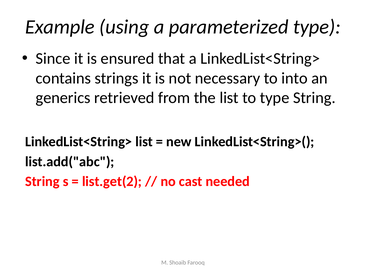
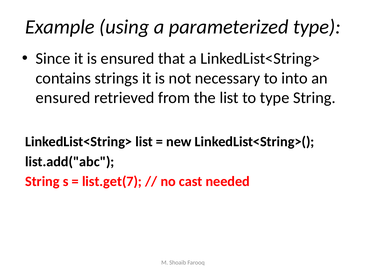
generics at (63, 98): generics -> ensured
list.get(2: list.get(2 -> list.get(7
